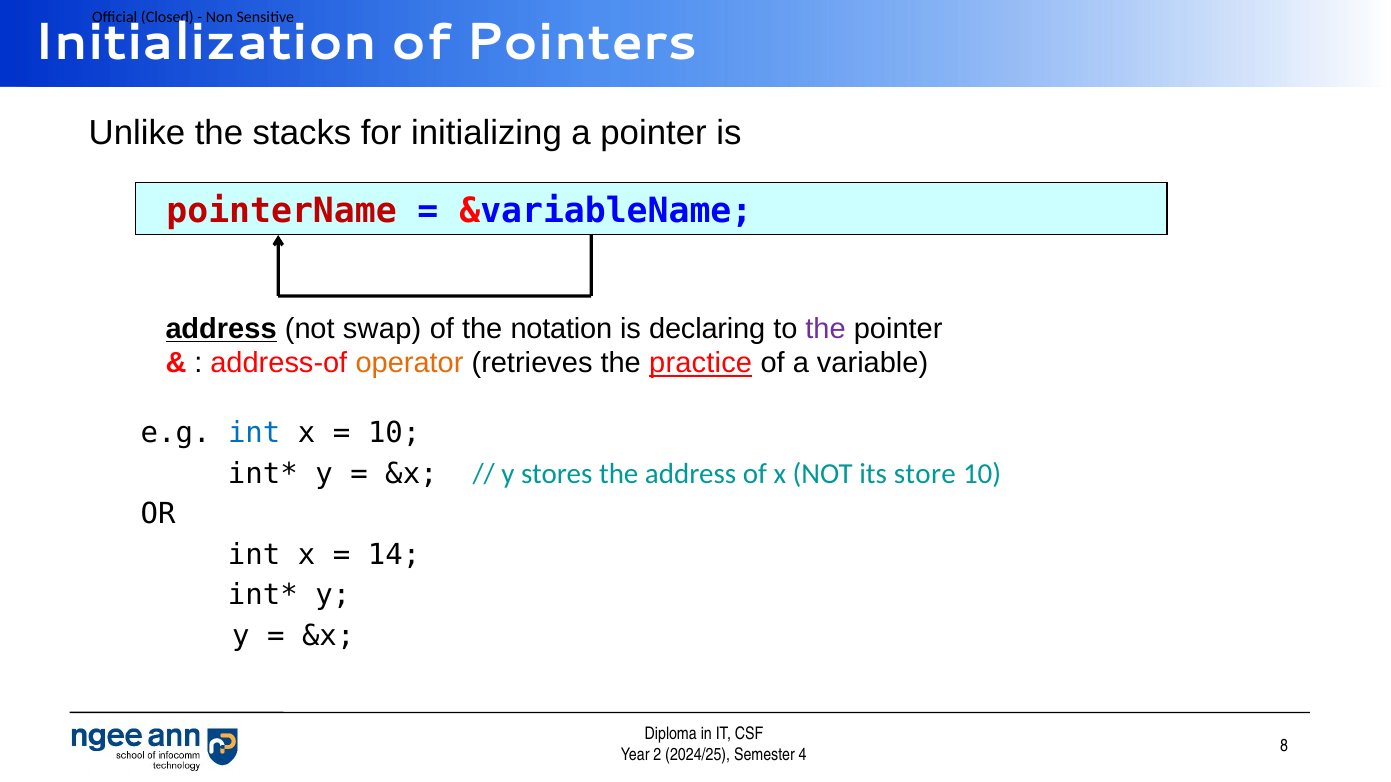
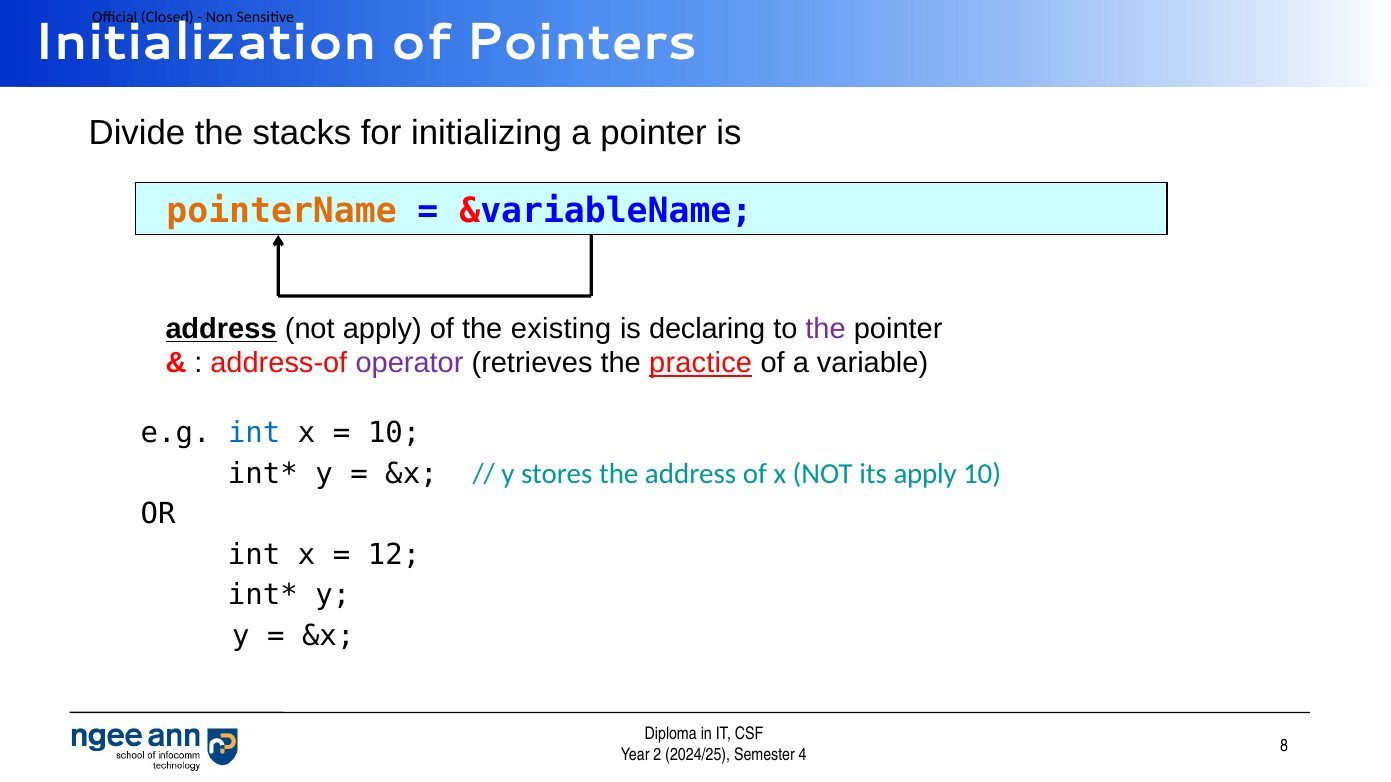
Unlike: Unlike -> Divide
pointerName colour: red -> orange
not swap: swap -> apply
notation: notation -> existing
operator colour: orange -> purple
its store: store -> apply
14: 14 -> 12
